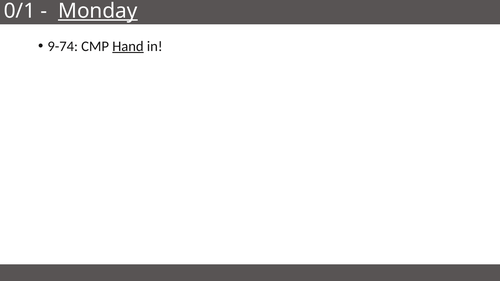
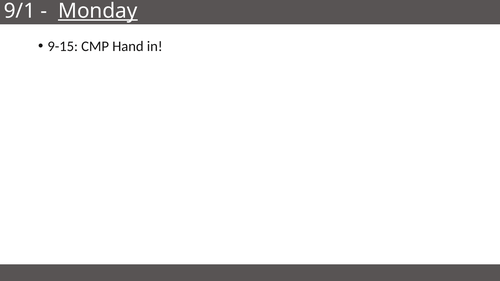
0/1: 0/1 -> 9/1
9-74: 9-74 -> 9-15
Hand underline: present -> none
